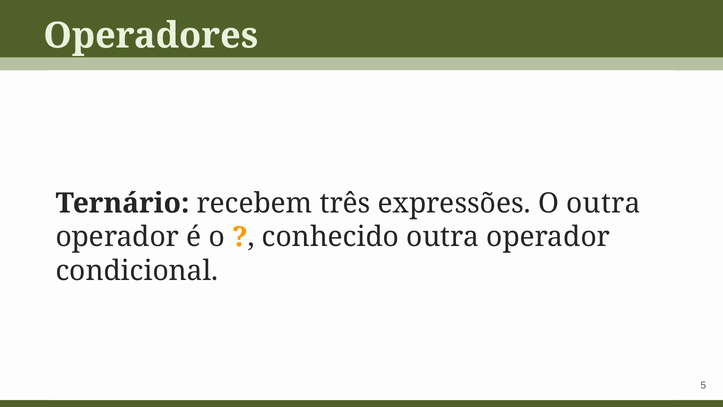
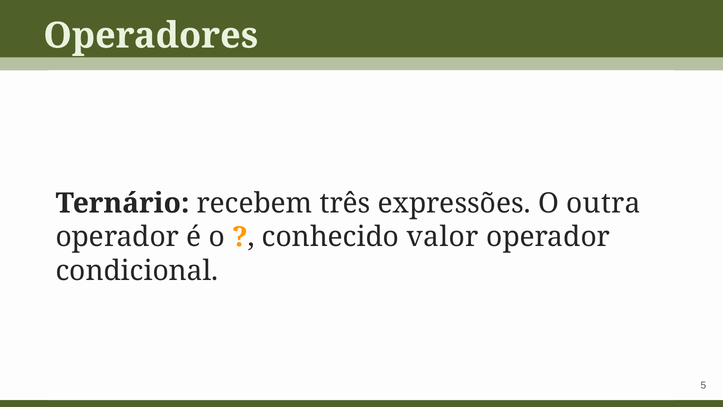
conhecido outra: outra -> valor
